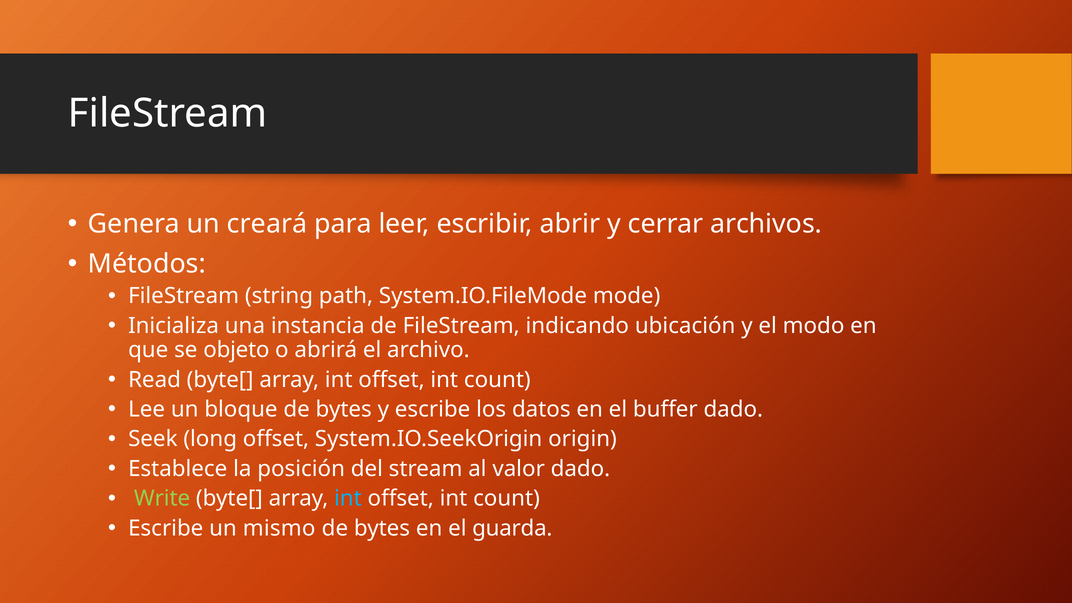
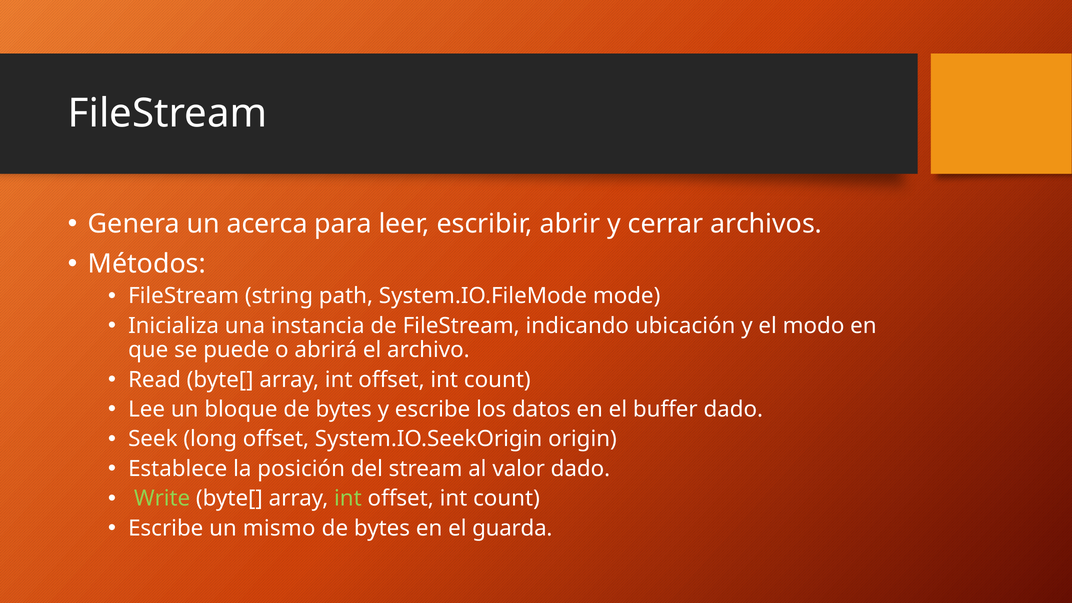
creará: creará -> acerca
objeto: objeto -> puede
int at (348, 499) colour: light blue -> light green
